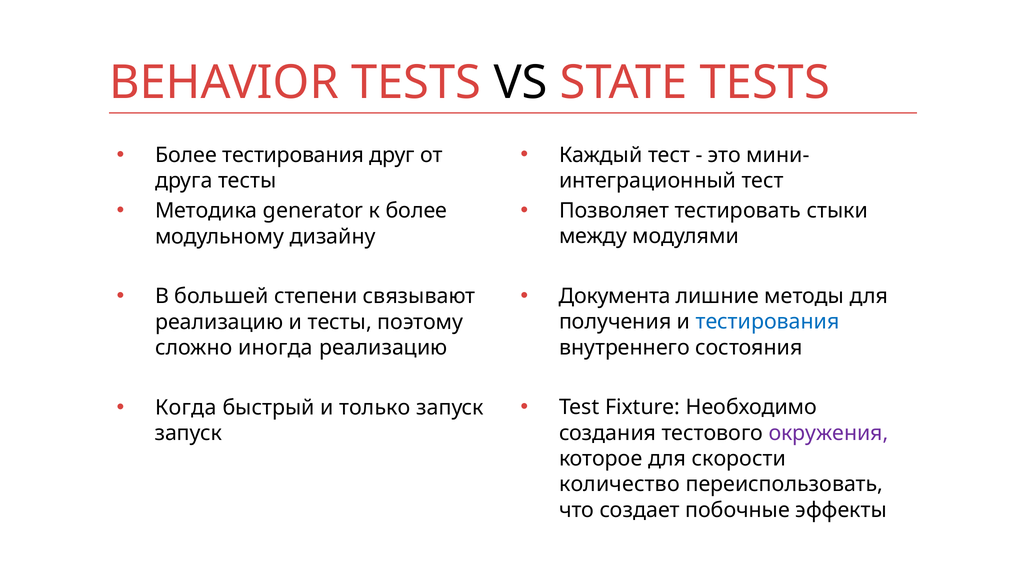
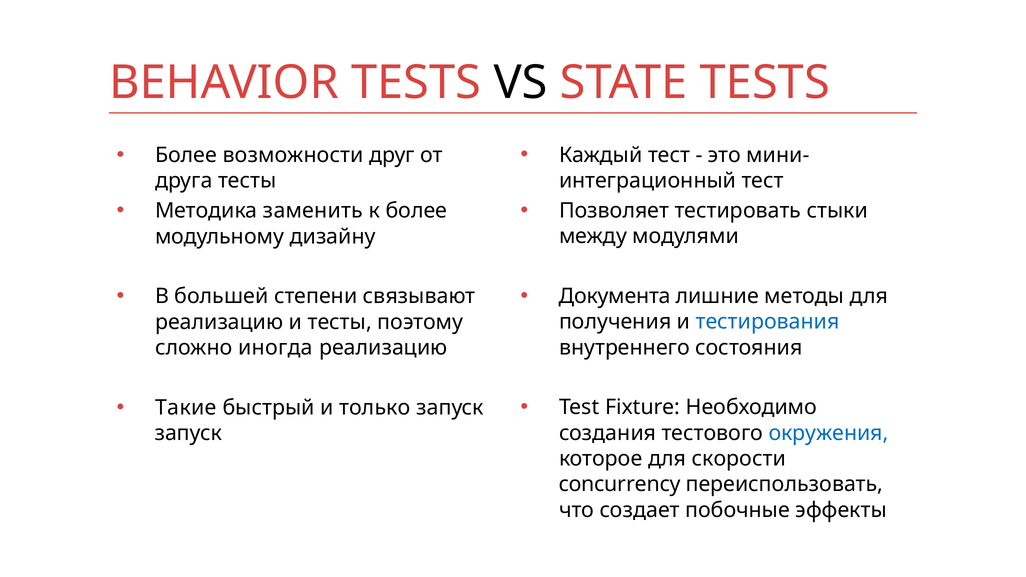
Более тестирования: тестирования -> возможности
generator: generator -> заменить
Когда: Когда -> Такие
окружения colour: purple -> blue
количество: количество -> concurrency
